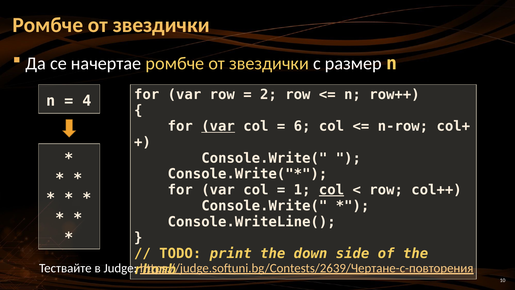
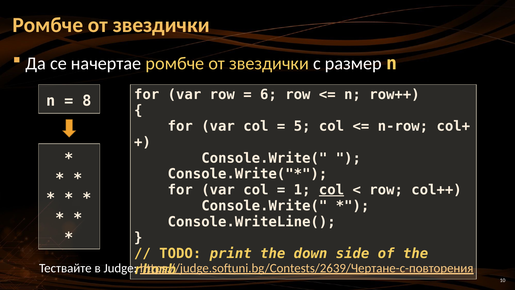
4: 4 -> 8
2: 2 -> 6
var at (218, 126) underline: present -> none
6: 6 -> 5
